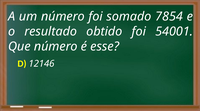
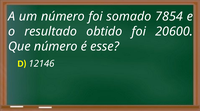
54001: 54001 -> 20600
